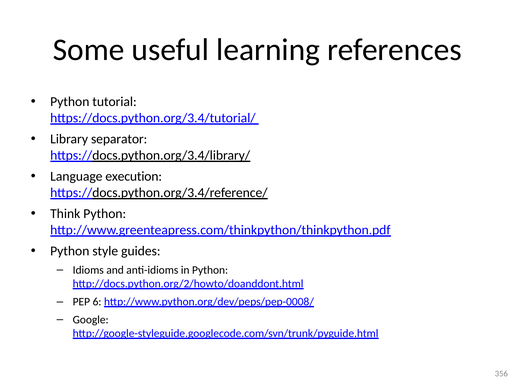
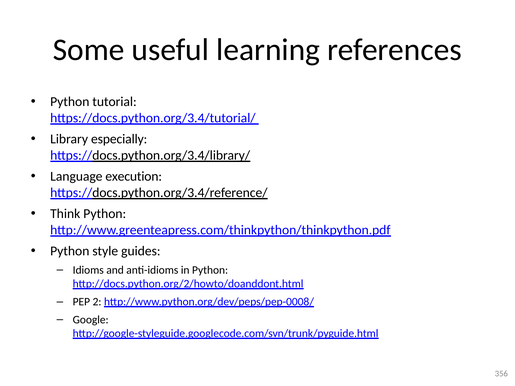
separator: separator -> especially
6: 6 -> 2
